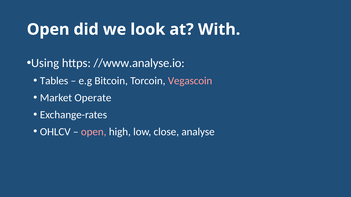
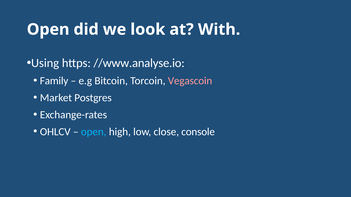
Tables: Tables -> Family
Operate: Operate -> Postgres
open at (94, 132) colour: pink -> light blue
analyse: analyse -> console
